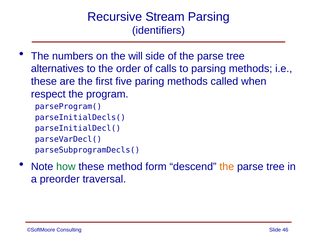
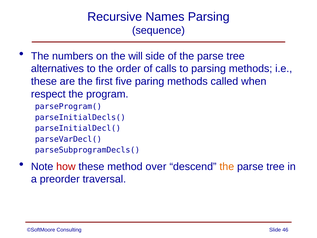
Stream: Stream -> Names
identifiers: identifiers -> sequence
how colour: green -> red
form: form -> over
